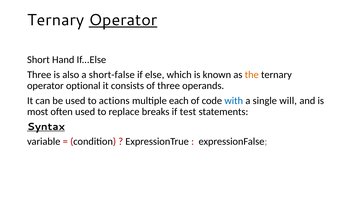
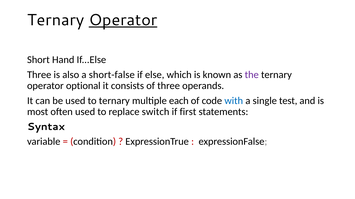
the colour: orange -> purple
to actions: actions -> ternary
will: will -> test
breaks: breaks -> switch
test: test -> first
Syntax underline: present -> none
